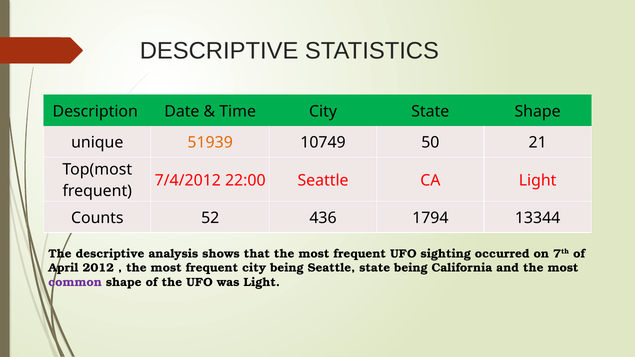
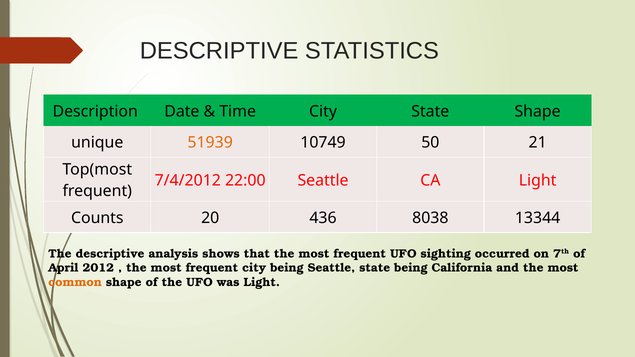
52: 52 -> 20
1794: 1794 -> 8038
common colour: purple -> orange
